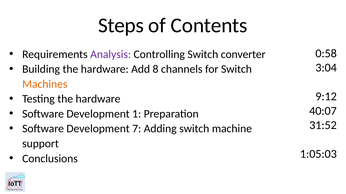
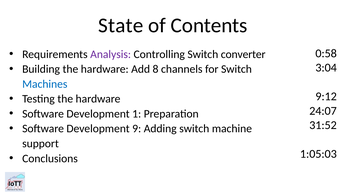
Steps: Steps -> State
Machines colour: orange -> blue
40:07: 40:07 -> 24:07
7: 7 -> 9
